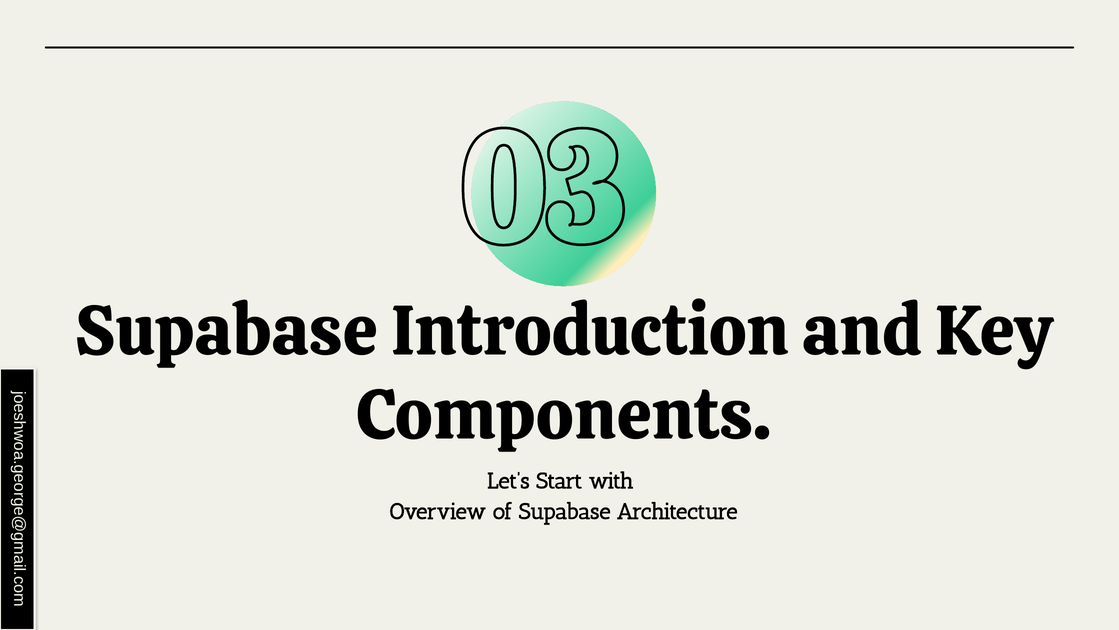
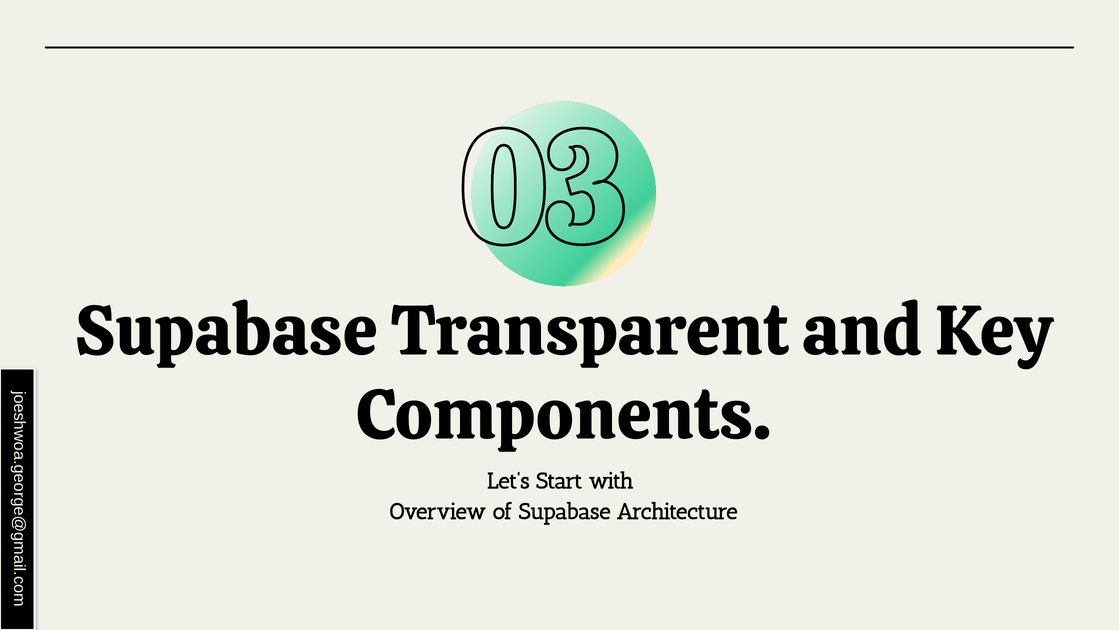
Introduction: Introduction -> Transparent
